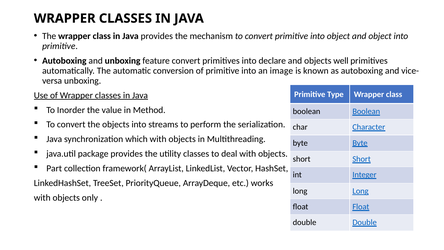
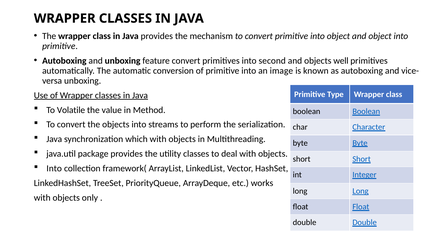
declare: declare -> second
Inorder: Inorder -> Volatile
Part at (54, 168): Part -> Into
